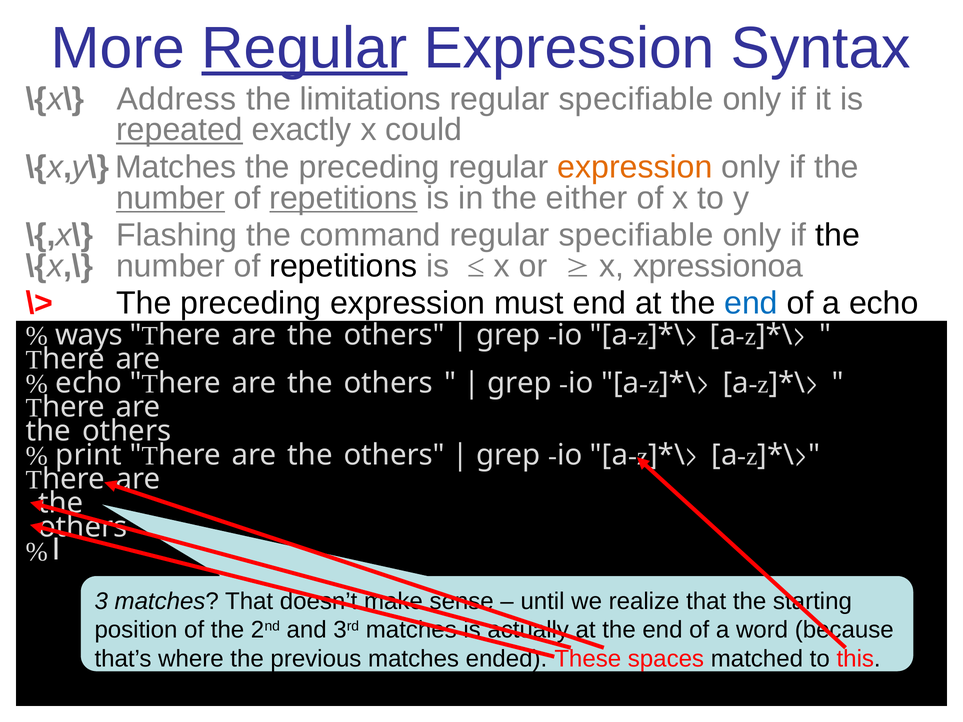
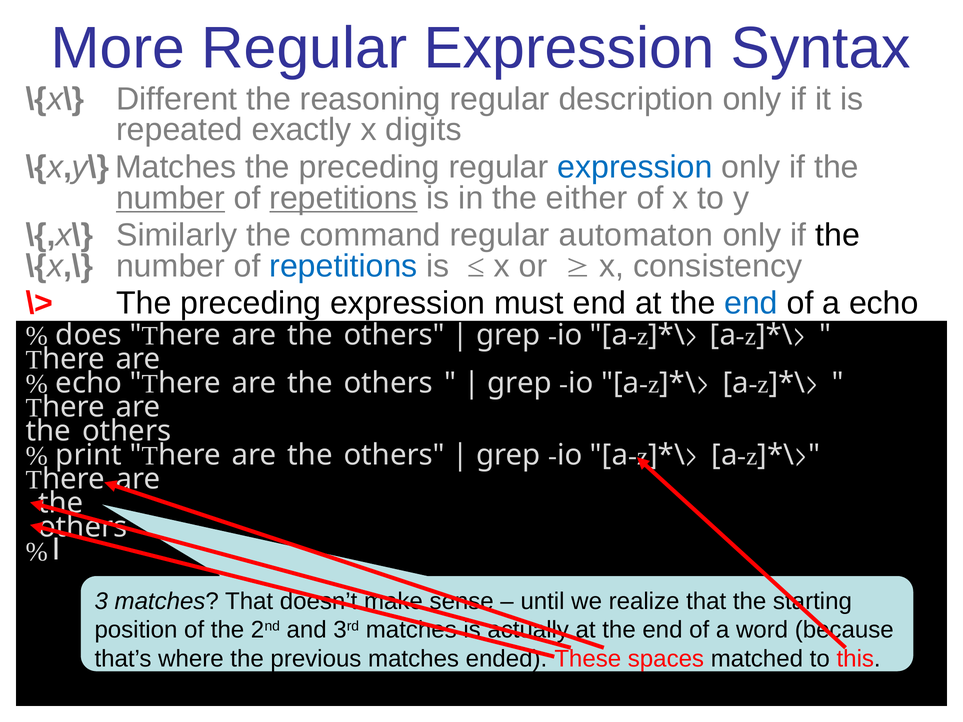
Regular at (304, 48) underline: present -> none
Address: Address -> Different
limitations: limitations -> reasoning
specifiable at (636, 99): specifiable -> description
repeated underline: present -> none
could: could -> digits
expression at (635, 167) colour: orange -> blue
Flashing: Flashing -> Similarly
specifiable at (636, 235): specifiable -> automaton
repetitions at (343, 266) colour: black -> blue
xpressionoa: xpressionoa -> consistency
ways: ways -> does
